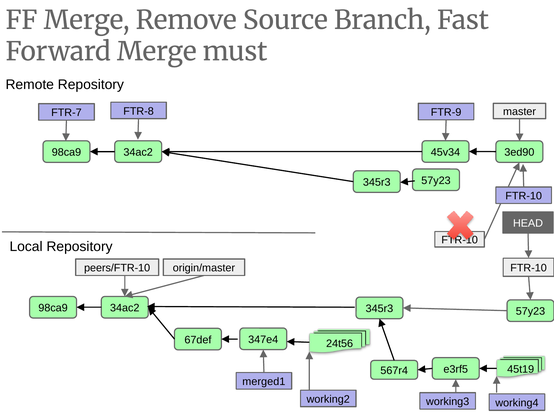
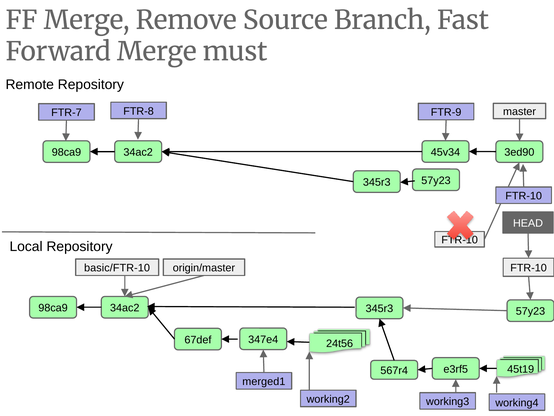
peers/FTR-10: peers/FTR-10 -> basic/FTR-10
